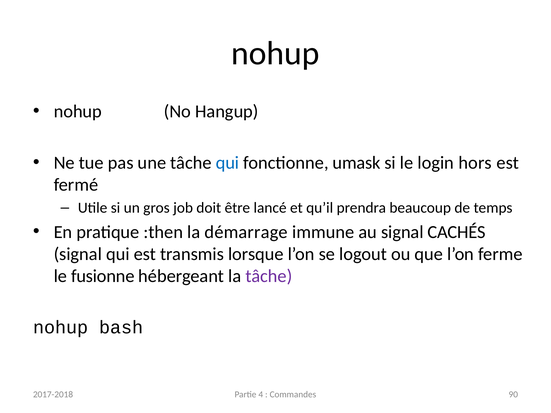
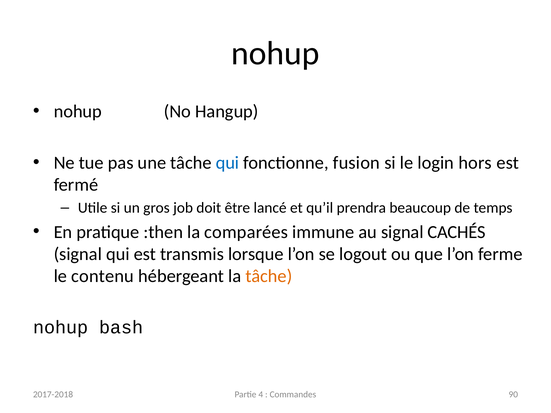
umask: umask -> fusion
démarrage: démarrage -> comparées
fusionne: fusionne -> contenu
tâche at (269, 276) colour: purple -> orange
